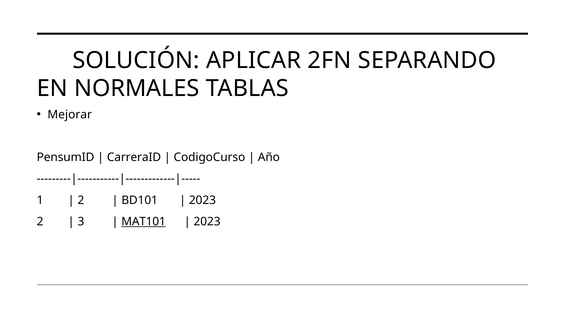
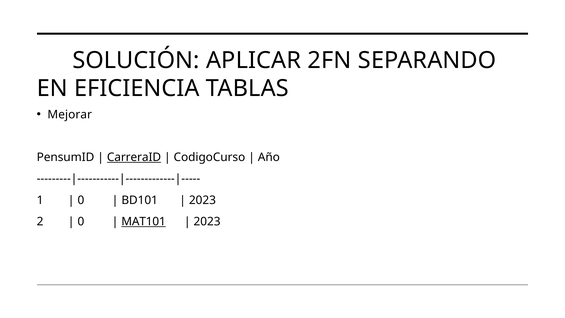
NORMALES: NORMALES -> EFICIENCIA
CarreraID underline: none -> present
2 at (81, 200): 2 -> 0
3 at (81, 221): 3 -> 0
